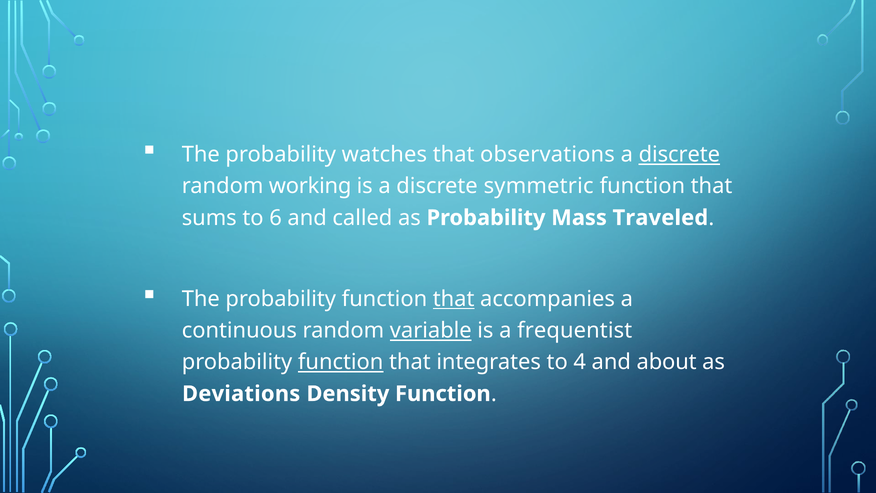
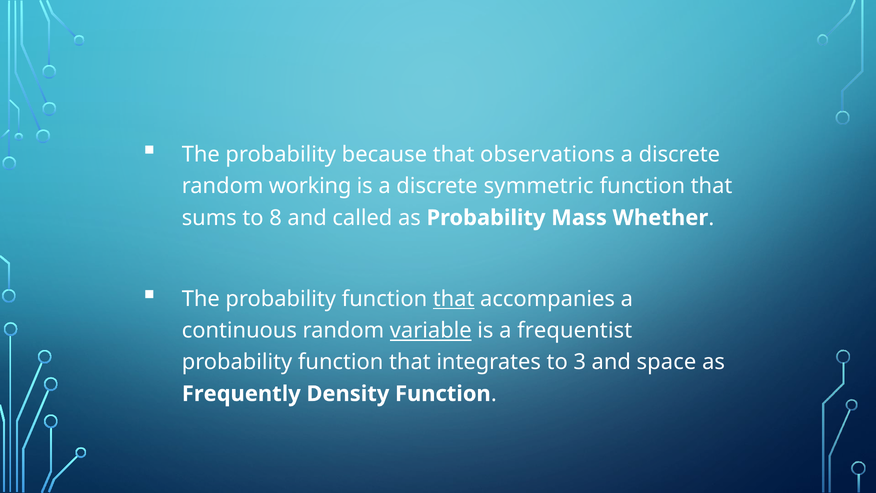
watches: watches -> because
discrete at (679, 155) underline: present -> none
6: 6 -> 8
Traveled: Traveled -> Whether
function at (341, 362) underline: present -> none
4: 4 -> 3
about: about -> space
Deviations: Deviations -> Frequently
